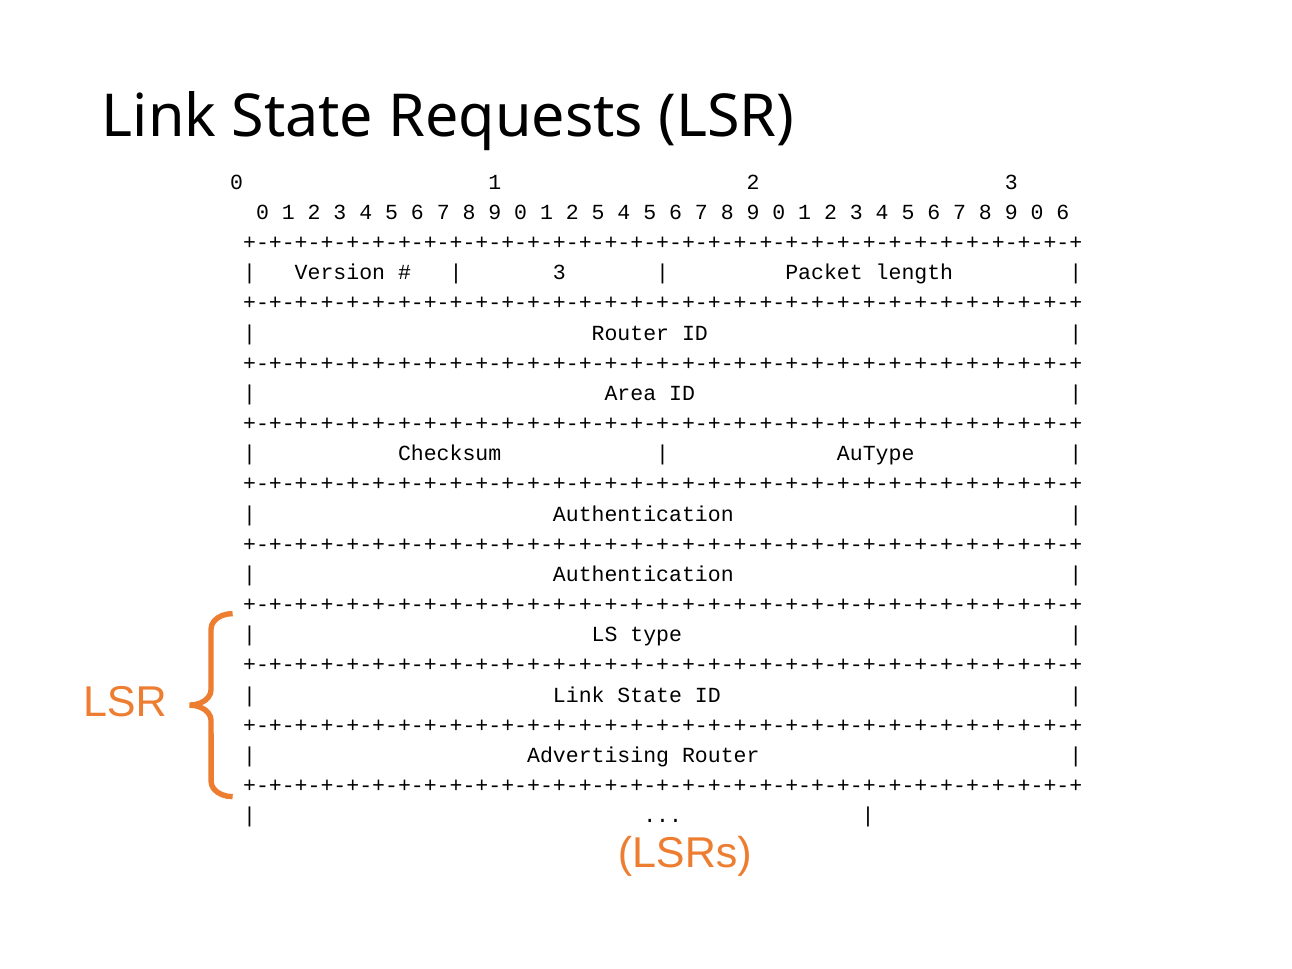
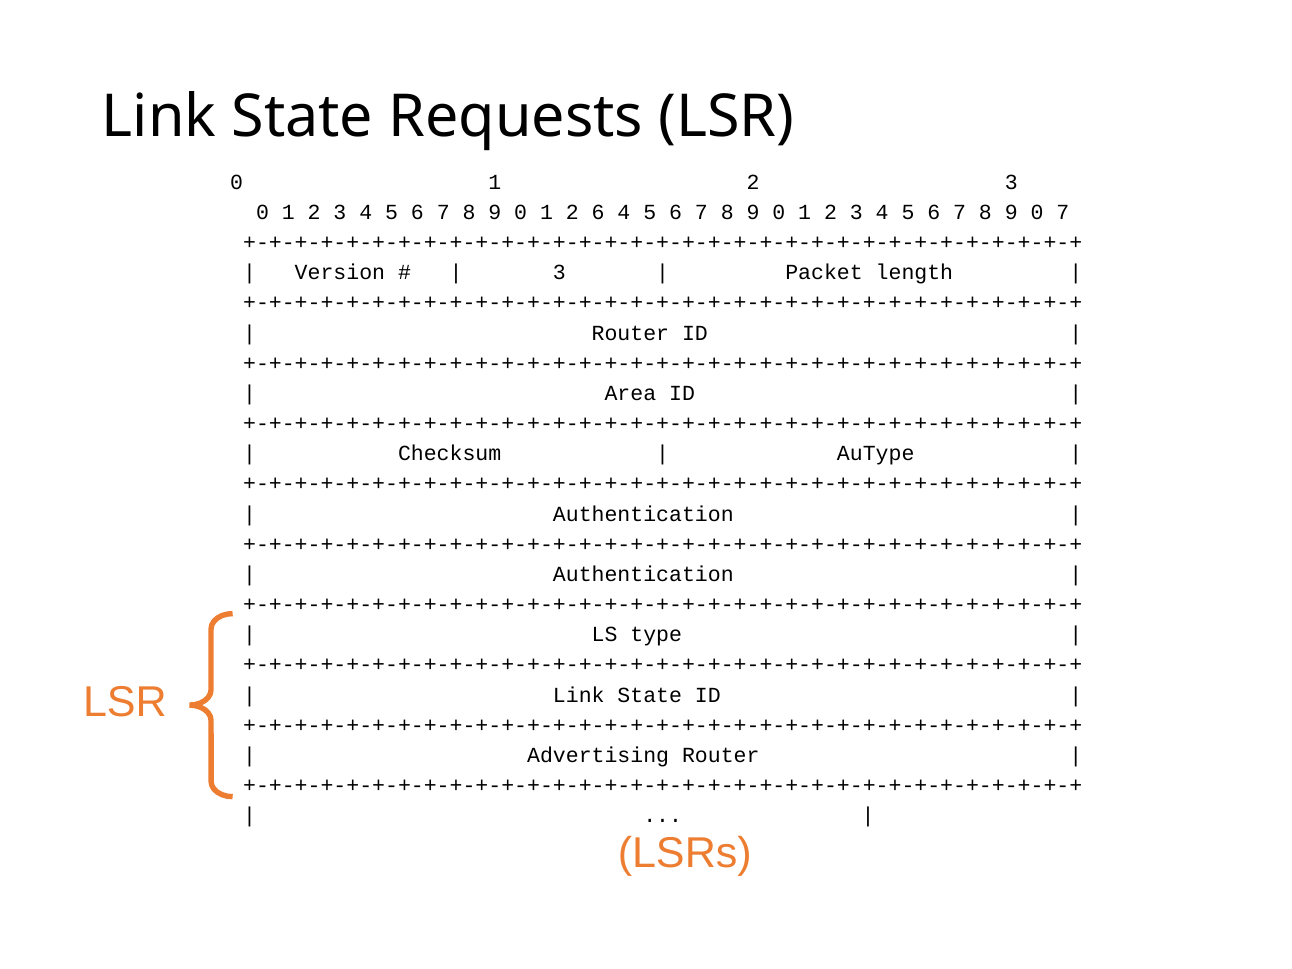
2 5: 5 -> 6
0 6: 6 -> 7
